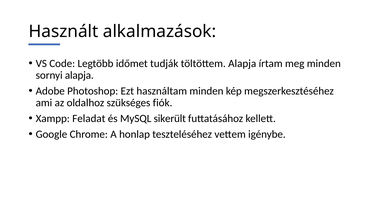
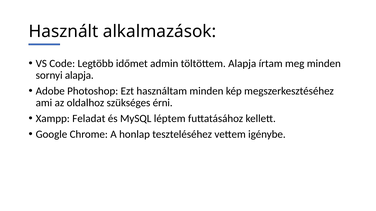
tudják: tudják -> admin
fiók: fiók -> érni
sikerült: sikerült -> léptem
